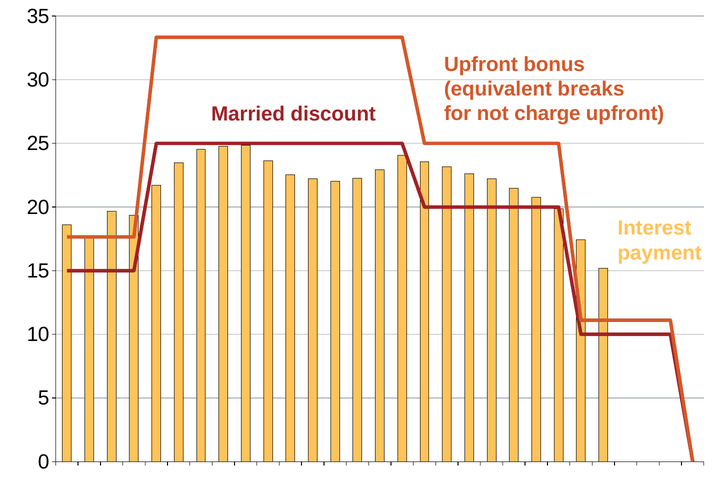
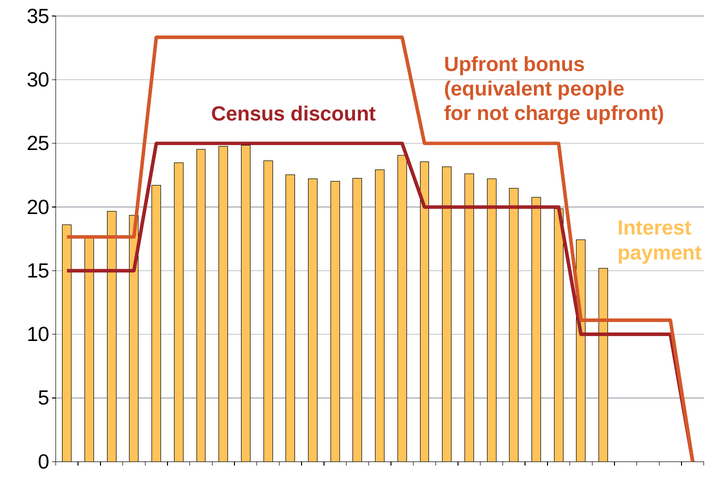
breaks: breaks -> people
Married: Married -> Census
